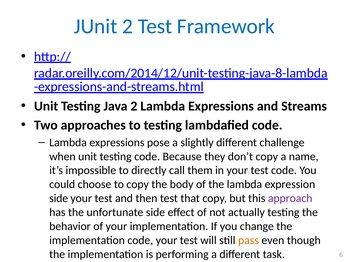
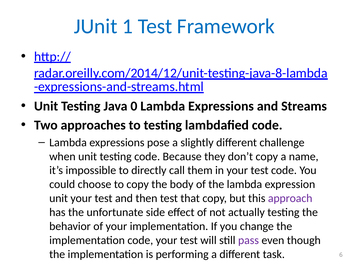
JUnit 2: 2 -> 1
Java 2: 2 -> 0
side at (59, 198): side -> unit
pass colour: orange -> purple
